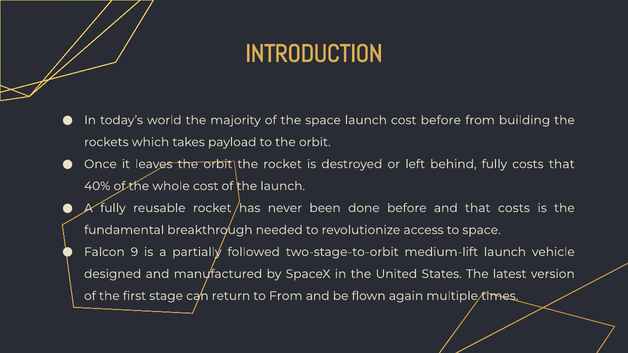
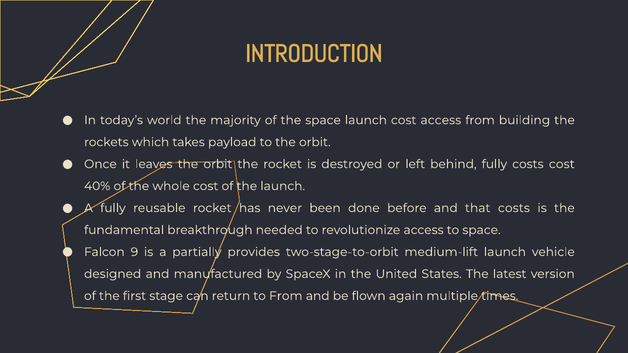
cost before: before -> access
costs that: that -> cost
followed: followed -> provides
